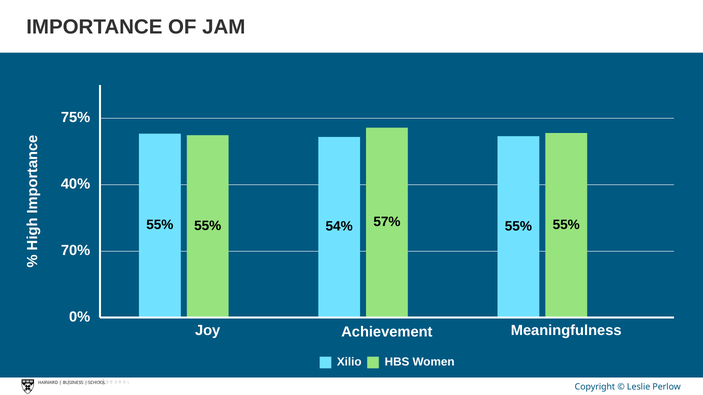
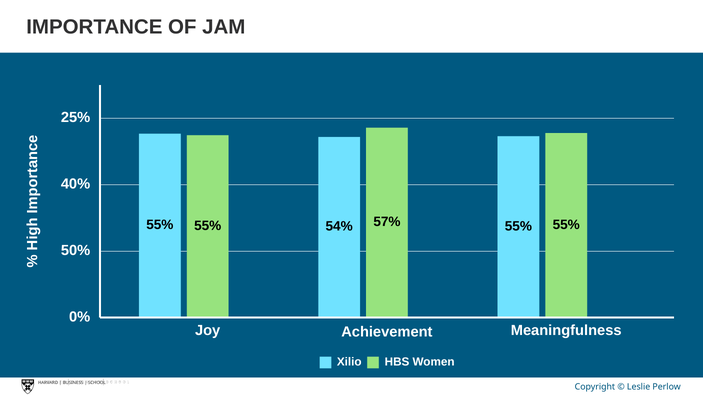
75%: 75% -> 25%
70%: 70% -> 50%
